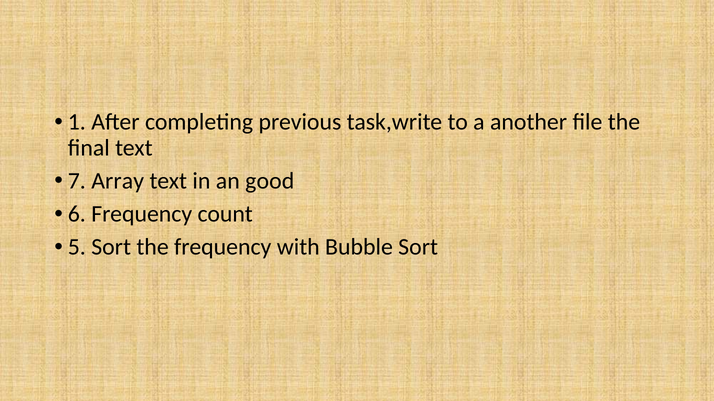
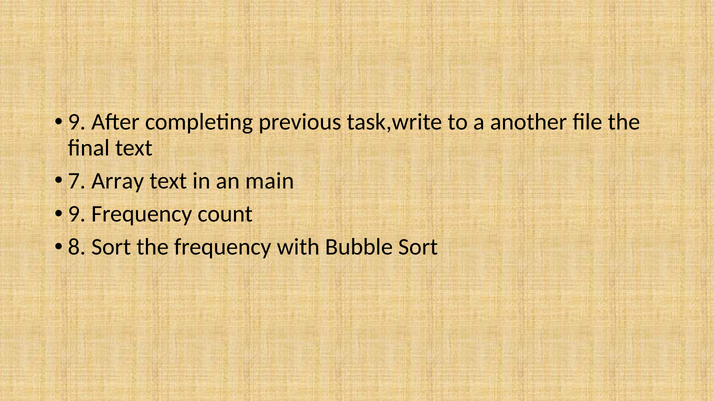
1 at (77, 122): 1 -> 9
good: good -> main
6 at (77, 214): 6 -> 9
5: 5 -> 8
